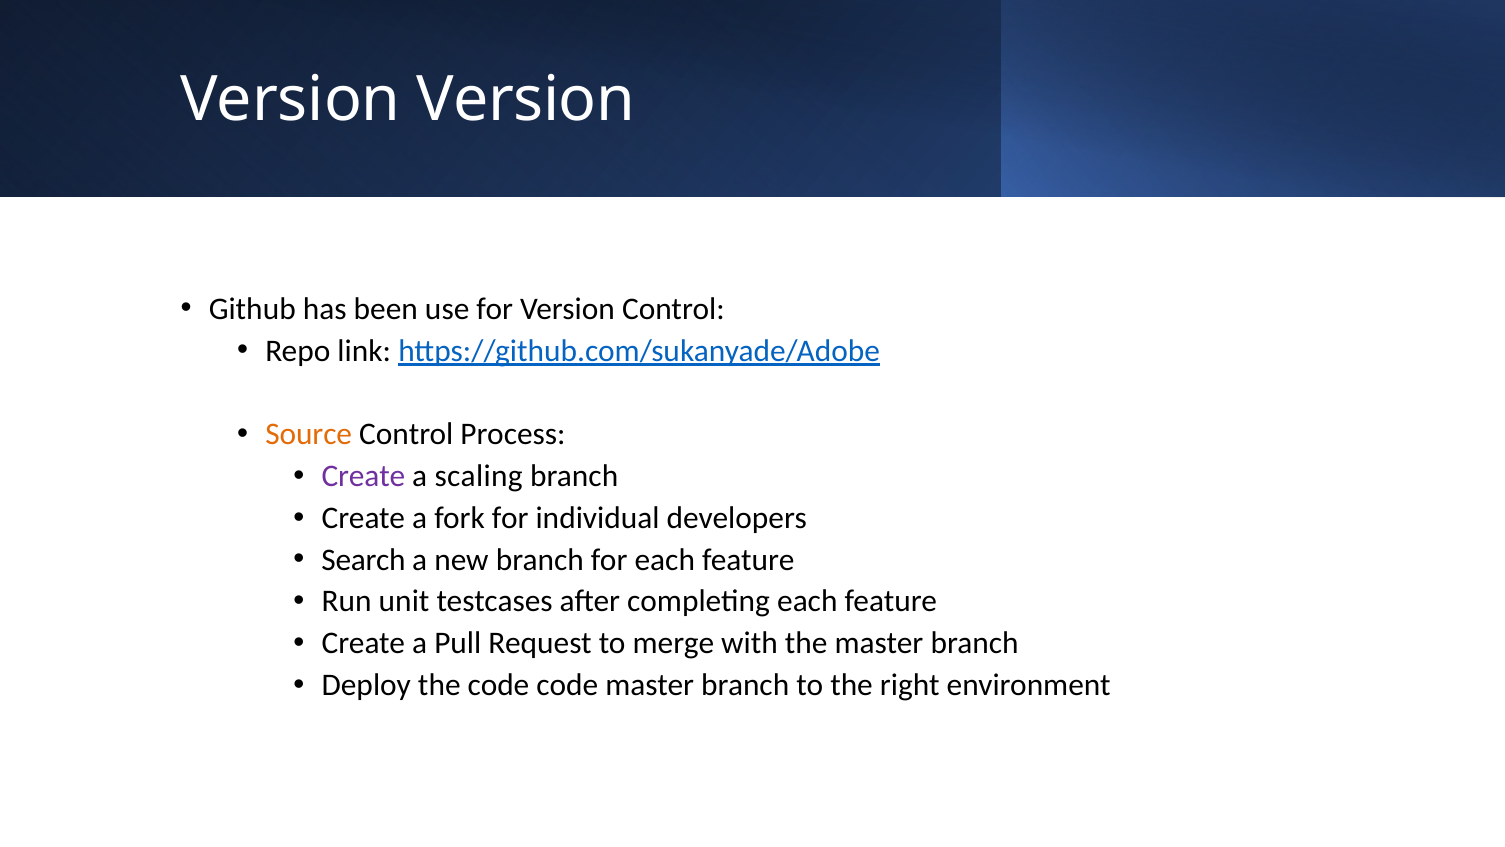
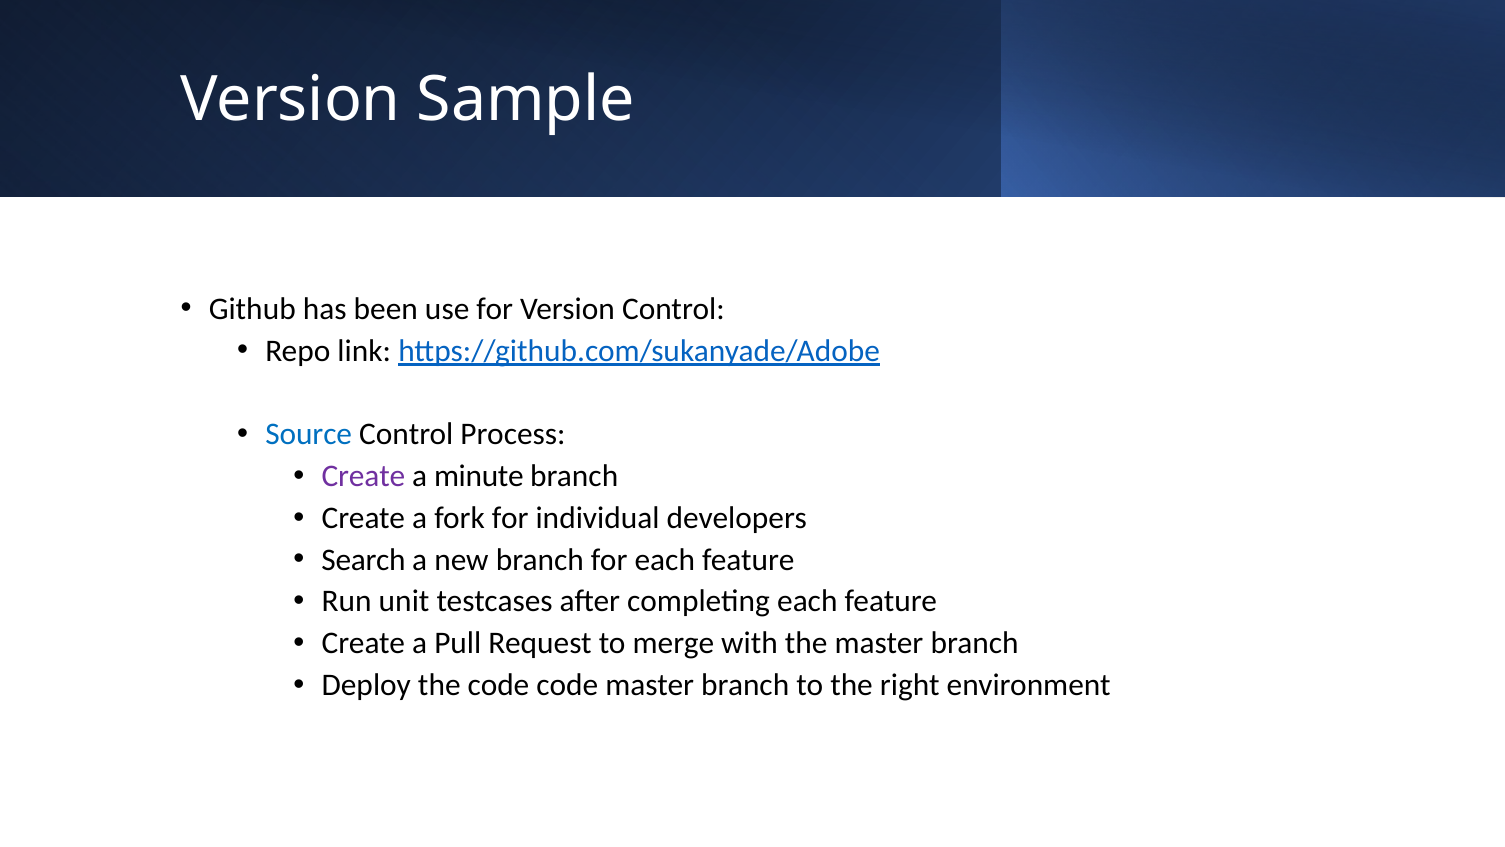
Version Version: Version -> Sample
Source colour: orange -> blue
scaling: scaling -> minute
